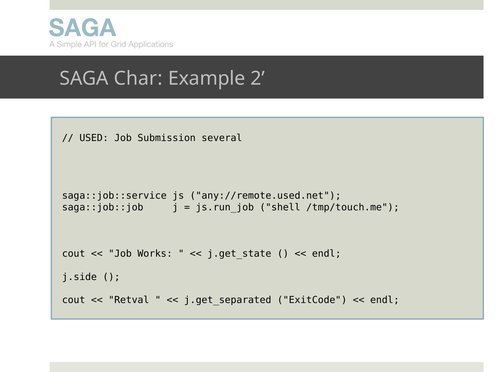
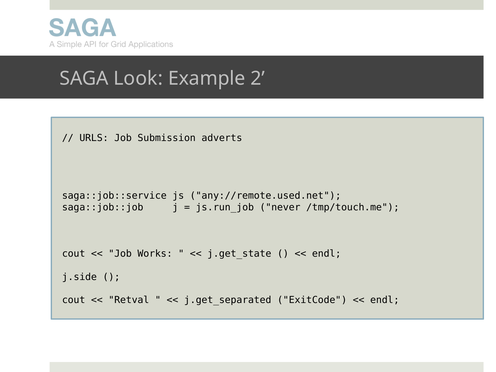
Char: Char -> Look
USED: USED -> URLS
several: several -> adverts
shell: shell -> never
